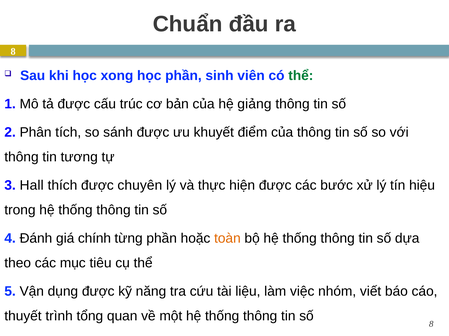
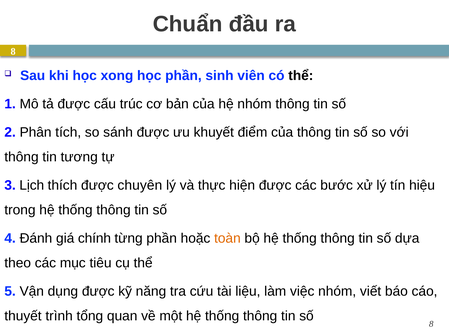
thể at (301, 76) colour: green -> black
hệ giảng: giảng -> nhóm
Hall: Hall -> Lịch
